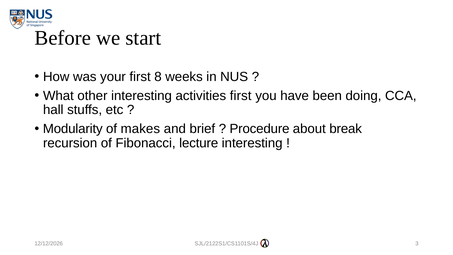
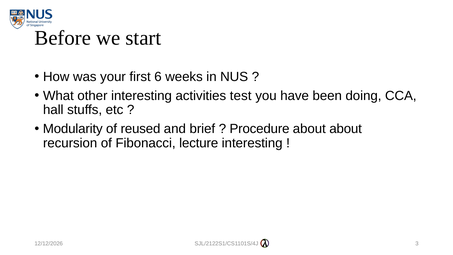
8: 8 -> 6
activities first: first -> test
makes: makes -> reused
about break: break -> about
